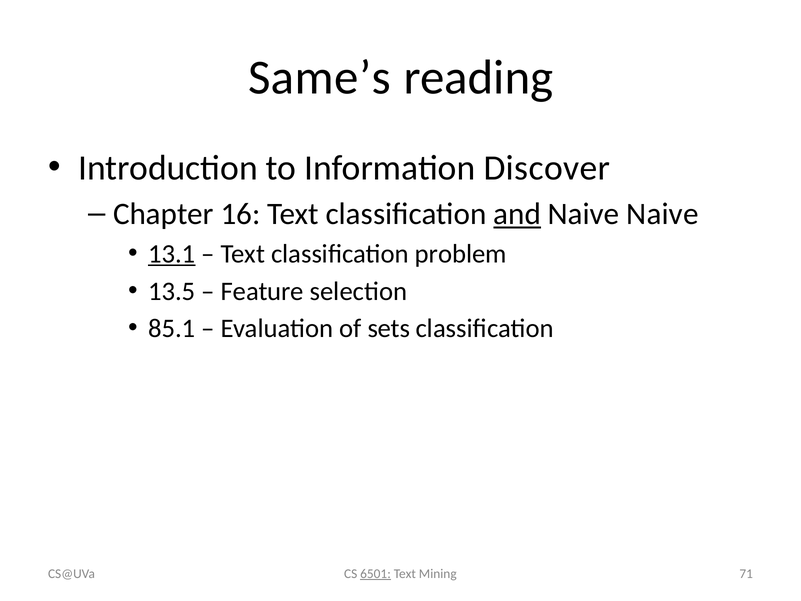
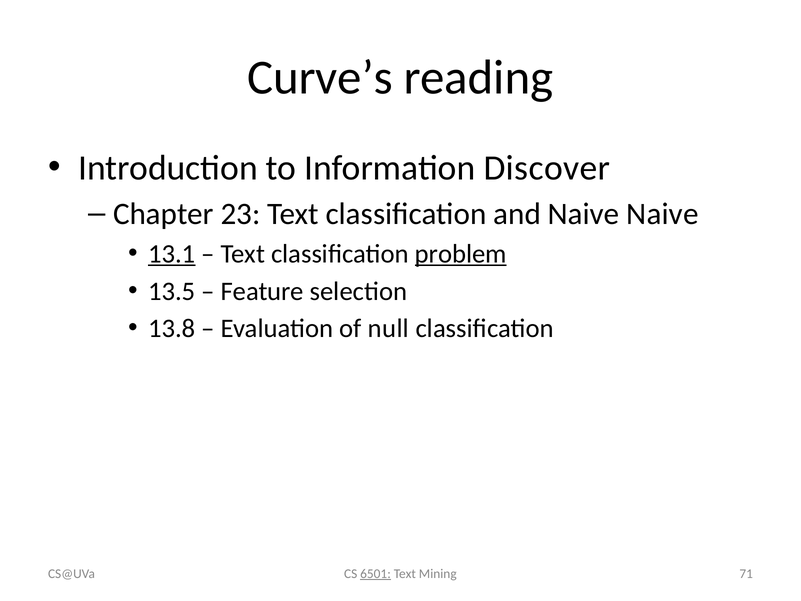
Same’s: Same’s -> Curve’s
16: 16 -> 23
and underline: present -> none
problem underline: none -> present
85.1: 85.1 -> 13.8
sets: sets -> null
